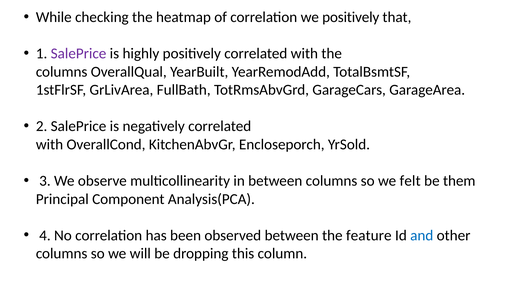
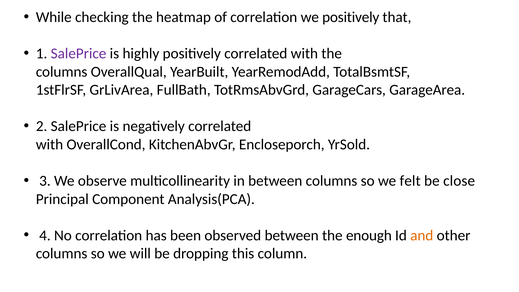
them: them -> close
feature: feature -> enough
and colour: blue -> orange
